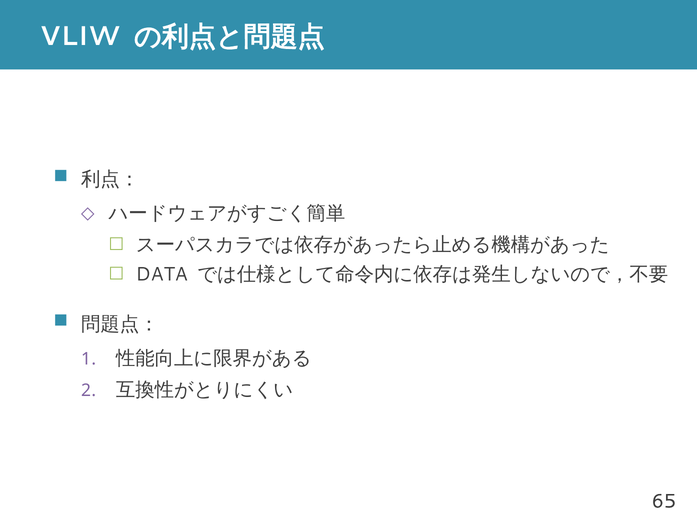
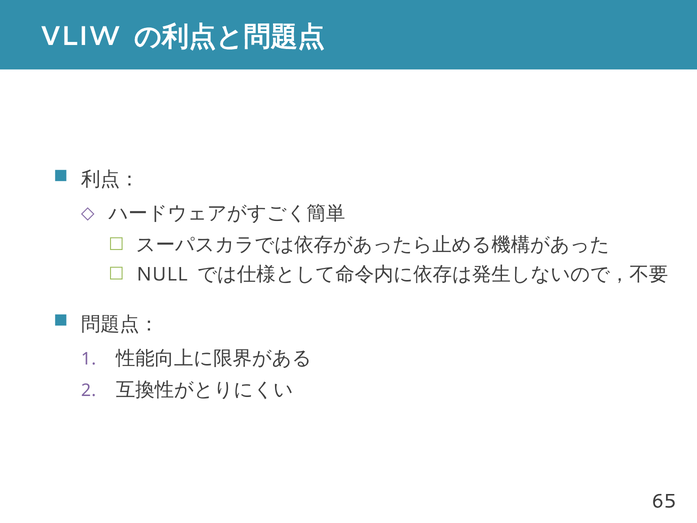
DATA: DATA -> NULL
